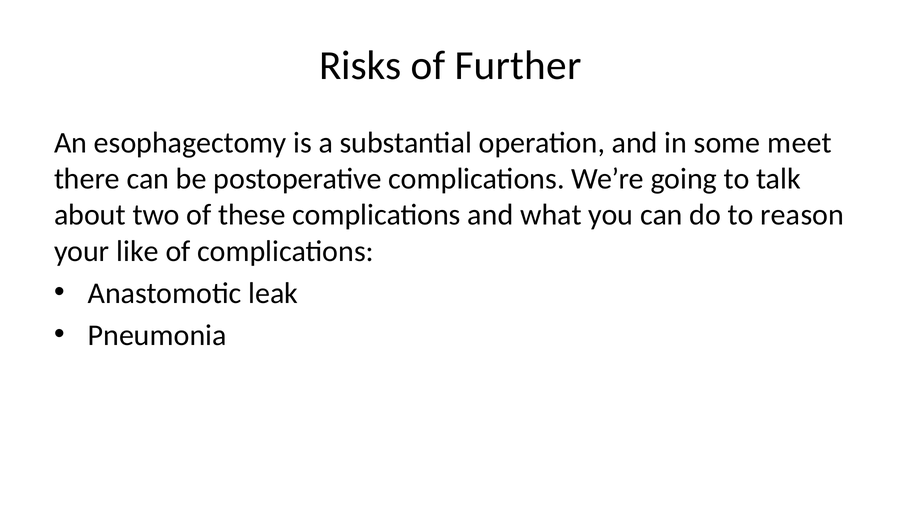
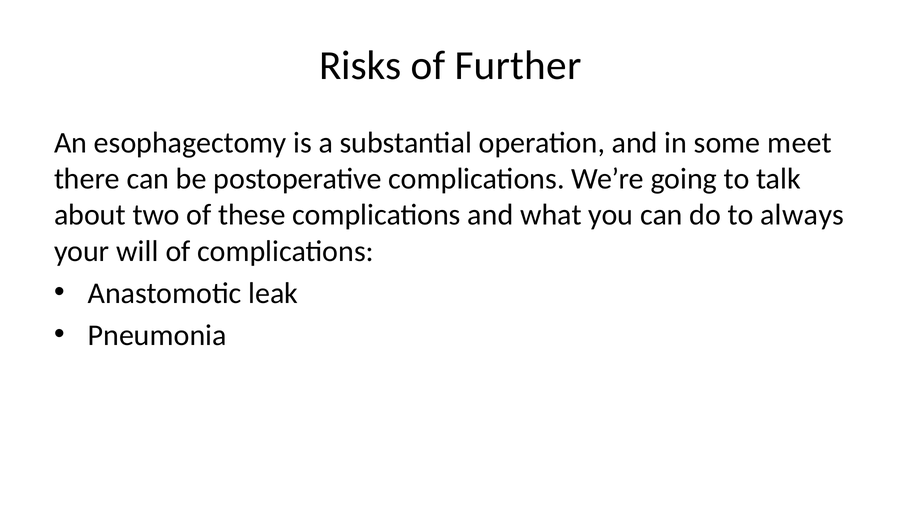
reason: reason -> always
like: like -> will
